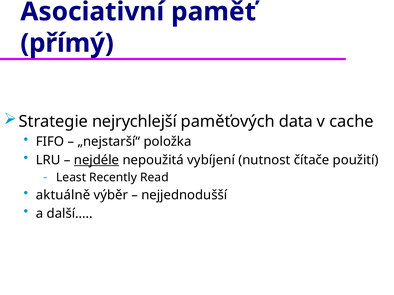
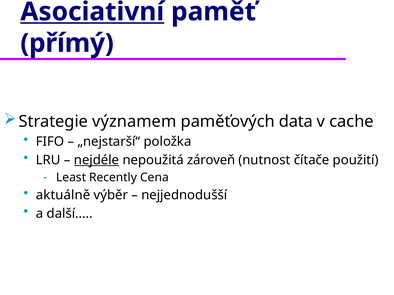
Asociativní underline: none -> present
nejrychlejší: nejrychlejší -> významem
vybíjení: vybíjení -> zároveň
Read: Read -> Cena
